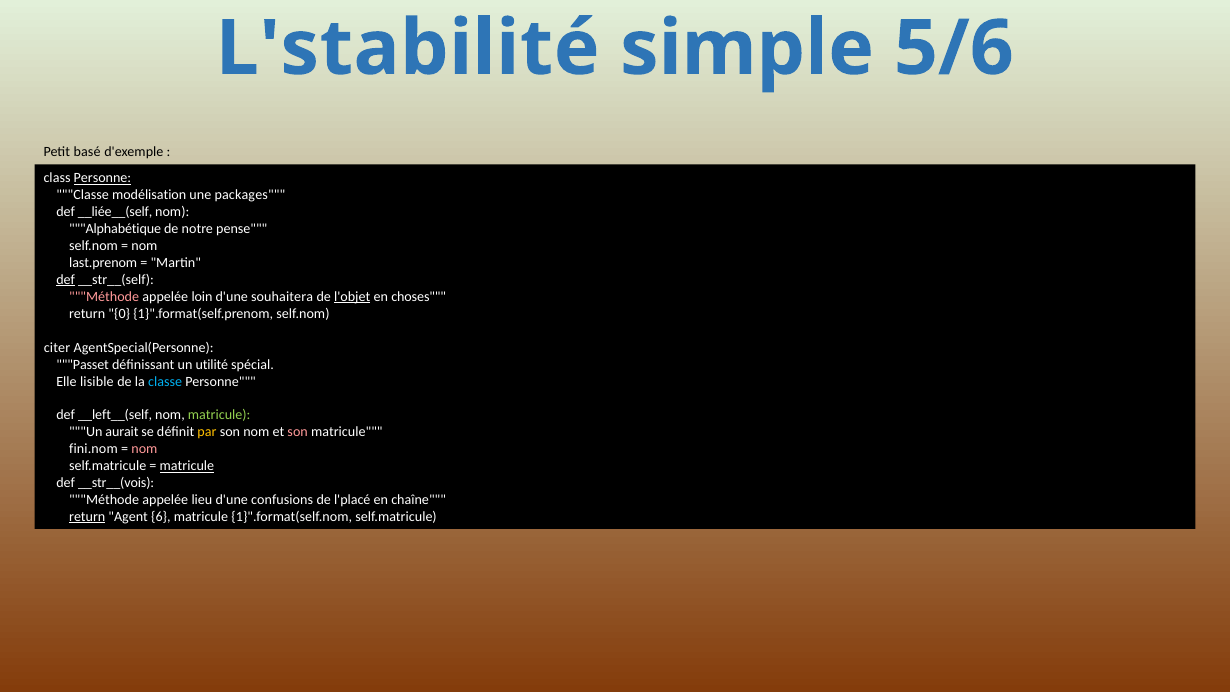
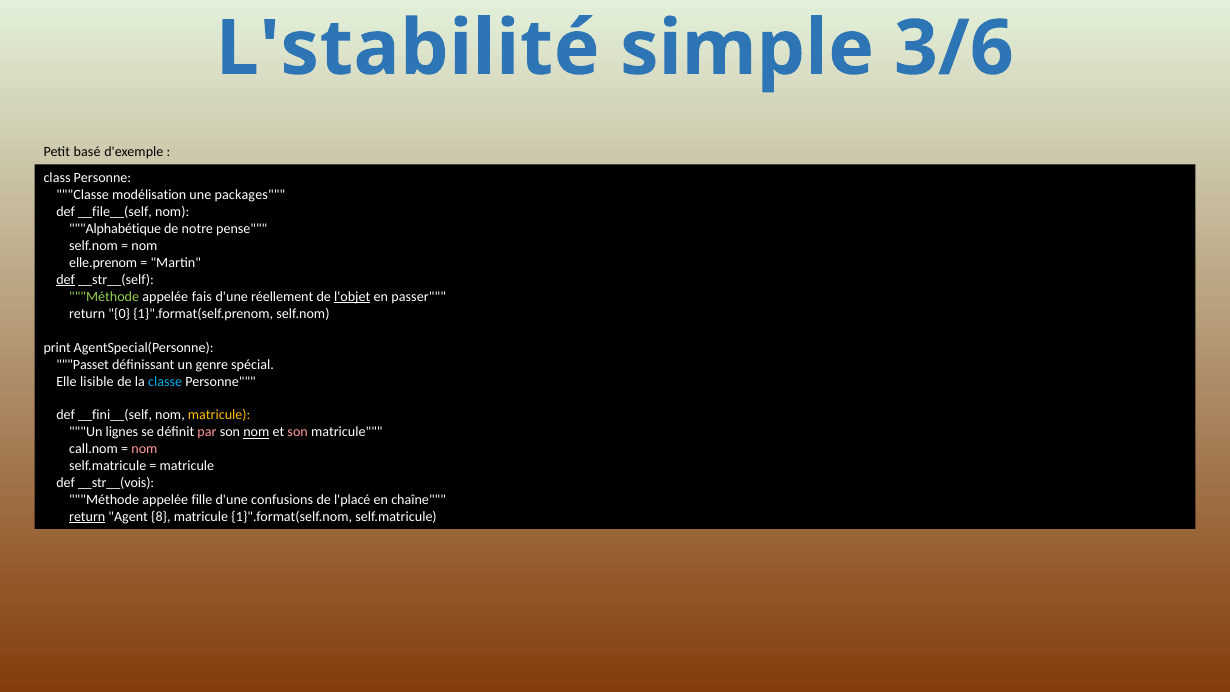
5/6: 5/6 -> 3/6
Personne at (102, 178) underline: present -> none
__liée__(self: __liée__(self -> __file__(self
last.prenom: last.prenom -> elle.prenom
Méthode at (104, 297) colour: pink -> light green
loin: loin -> fais
souhaitera: souhaitera -> réellement
choses: choses -> passer
citer: citer -> print
utilité: utilité -> genre
__left__(self: __left__(self -> __fini__(self
matricule at (219, 415) colour: light green -> yellow
aurait: aurait -> lignes
par colour: yellow -> pink
nom at (256, 432) underline: none -> present
fini.nom: fini.nom -> call.nom
matricule at (187, 466) underline: present -> none
lieu: lieu -> fille
6: 6 -> 8
